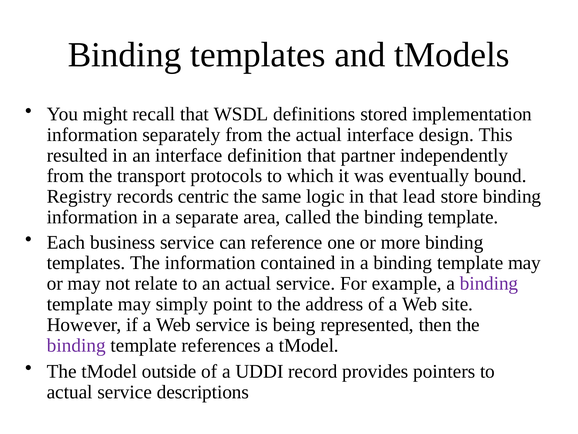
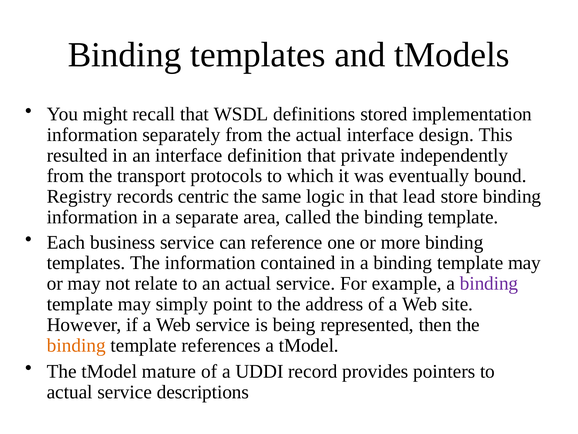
partner: partner -> private
binding at (76, 345) colour: purple -> orange
outside: outside -> mature
